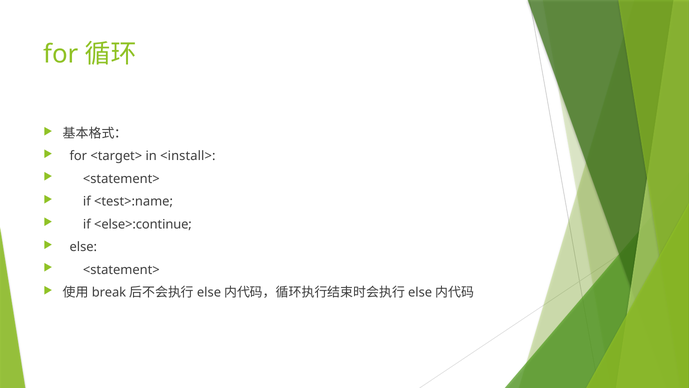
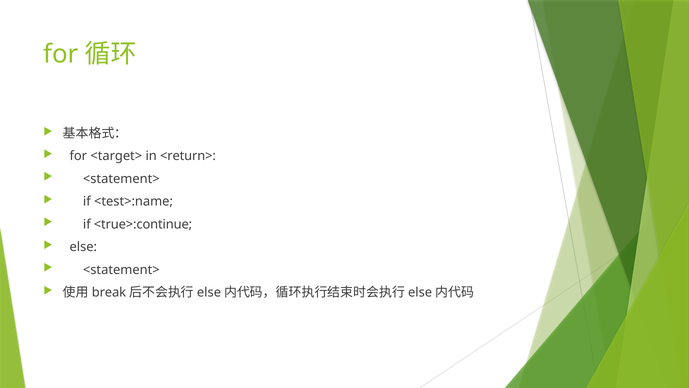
<install>: <install> -> <return>
<else>:continue: <else>:continue -> <true>:continue
